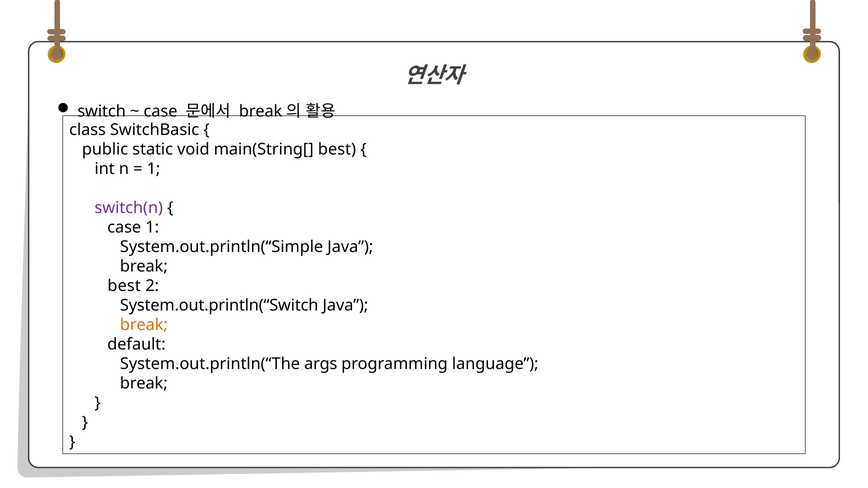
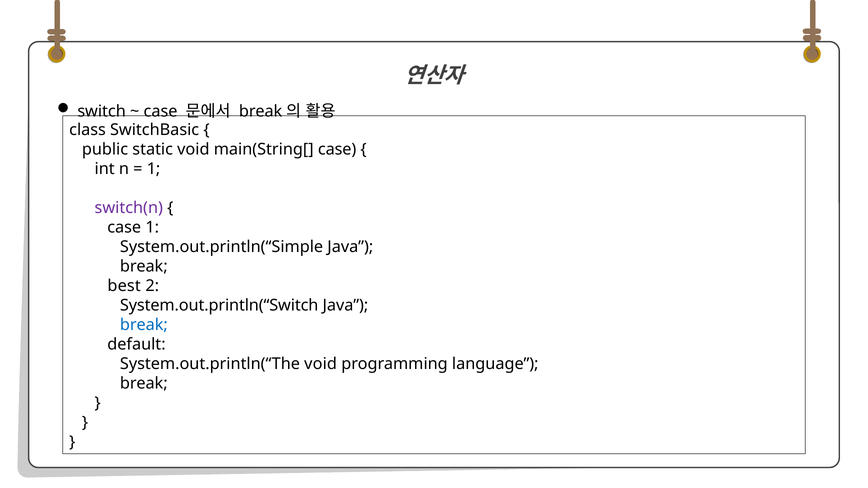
main(String[ best: best -> case
break at (144, 325) colour: orange -> blue
System.out.println(“The args: args -> void
